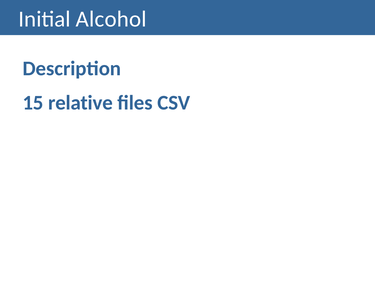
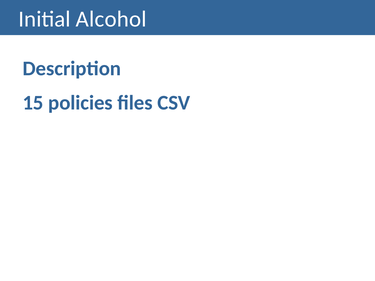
relative: relative -> policies
